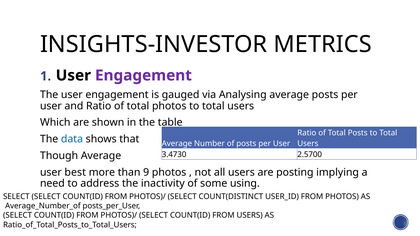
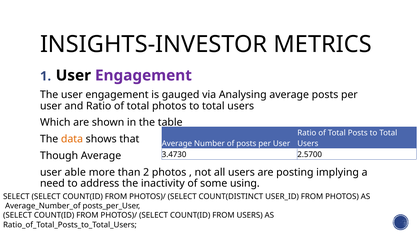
data colour: blue -> orange
best: best -> able
9: 9 -> 2
